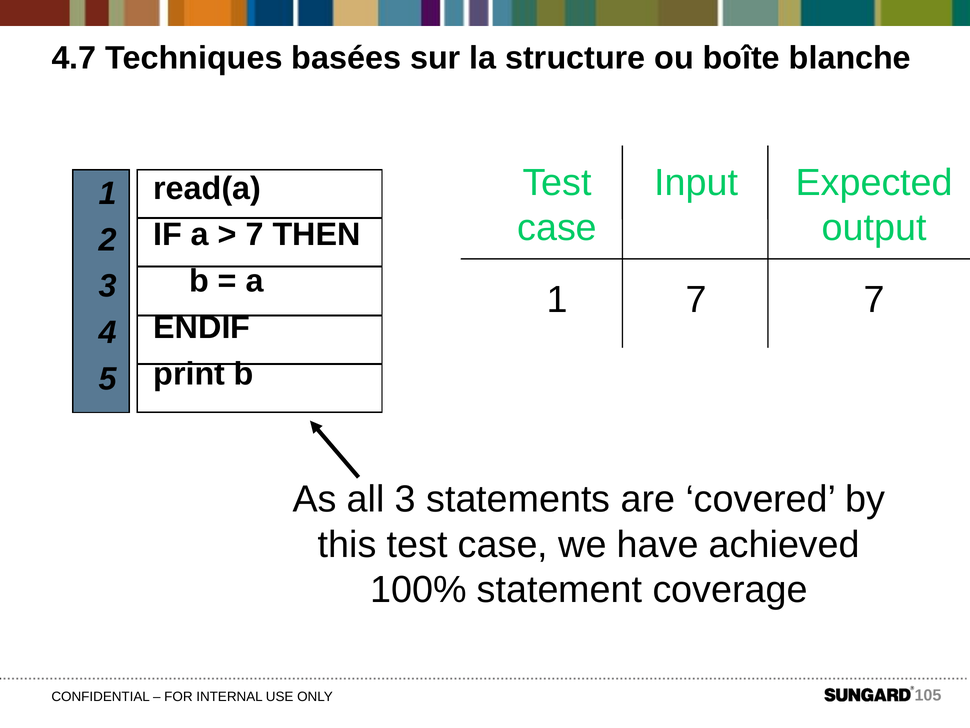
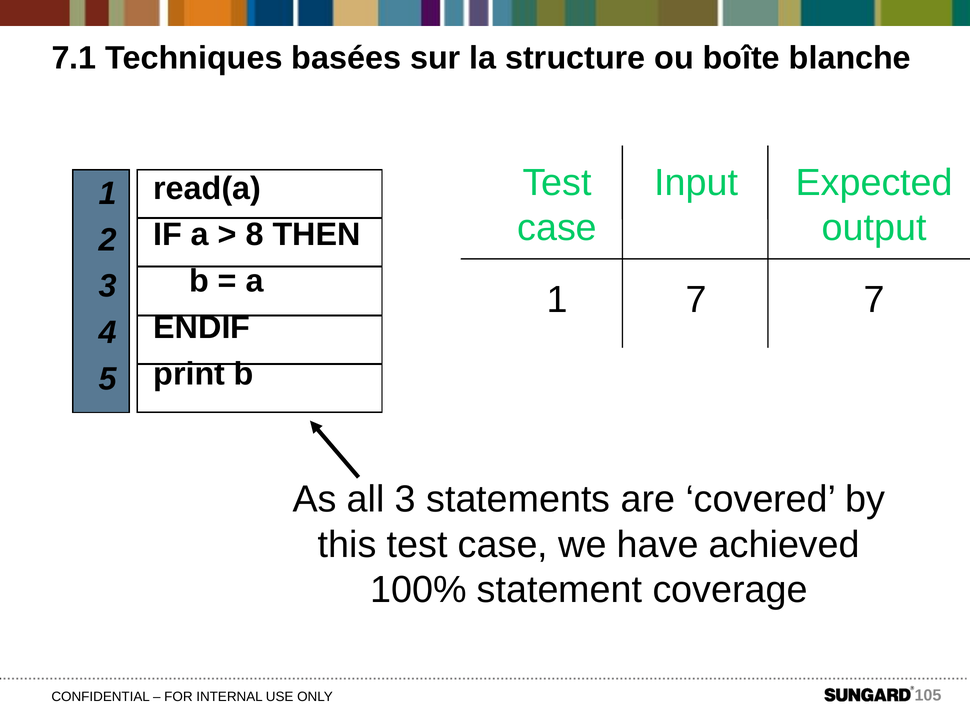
4.7: 4.7 -> 7.1
7 at (255, 235): 7 -> 8
